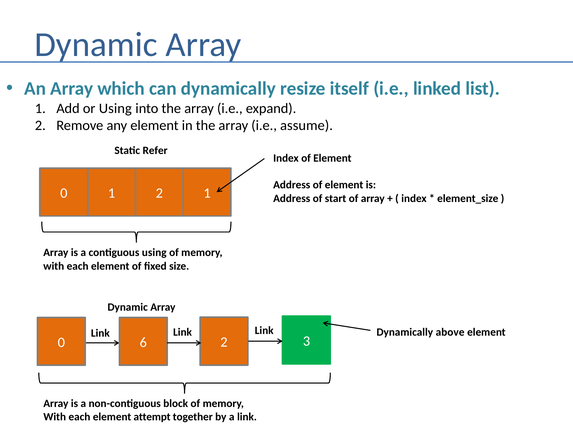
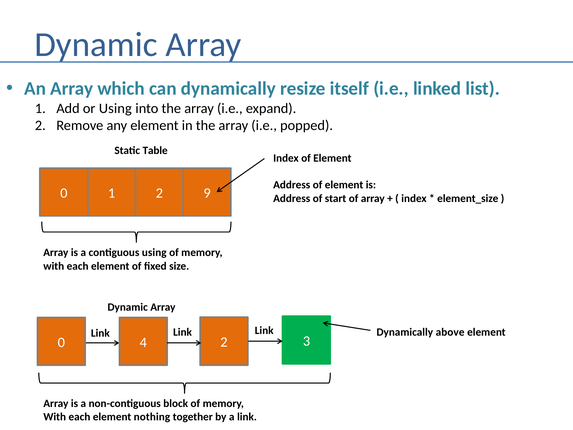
assume: assume -> popped
Refer: Refer -> Table
2 1: 1 -> 9
6: 6 -> 4
attempt: attempt -> nothing
